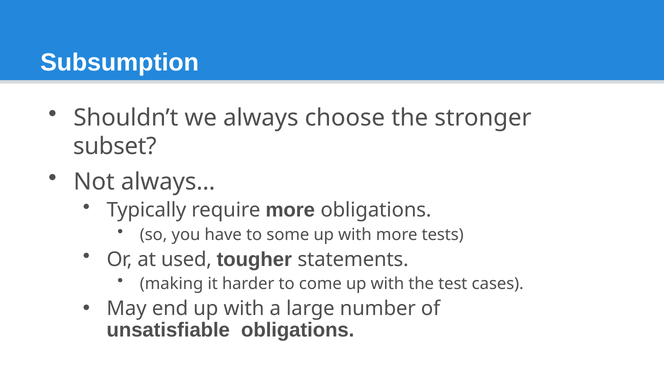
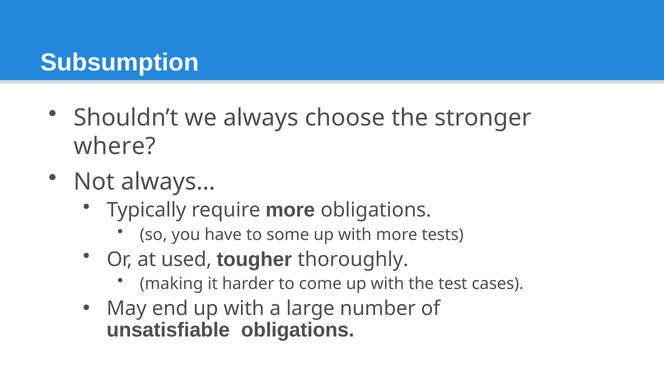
subset: subset -> where
statements: statements -> thoroughly
